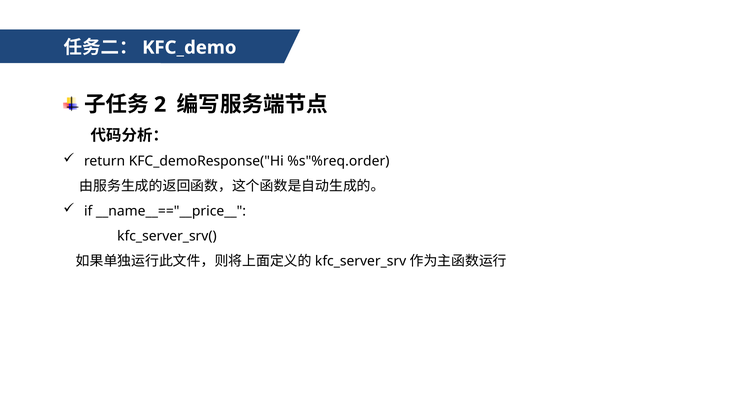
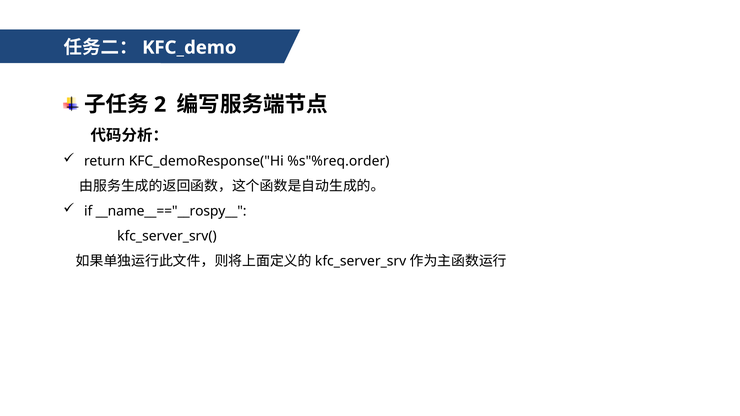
__name__=="__price__: __name__=="__price__ -> __name__=="__rospy__
